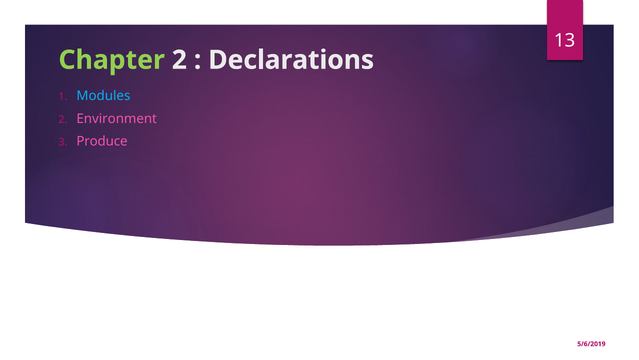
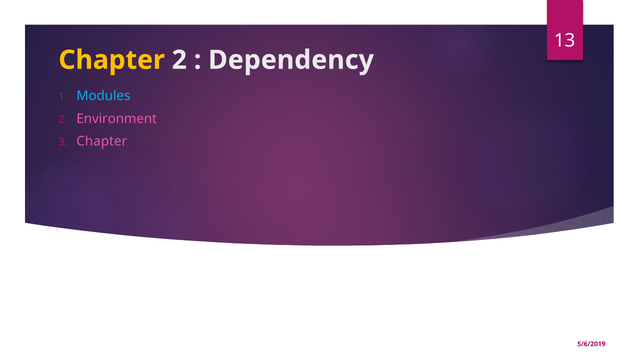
Chapter at (112, 60) colour: light green -> yellow
Declarations: Declarations -> Dependency
Produce at (102, 141): Produce -> Chapter
